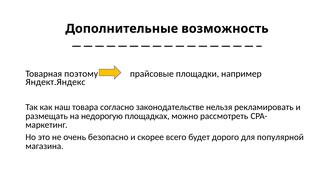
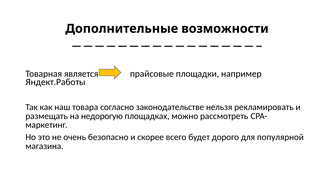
возможность: возможность -> возможности
поэтому: поэтому -> является
Яндект.Яндекс: Яндект.Яндекс -> Яндект.Работы
